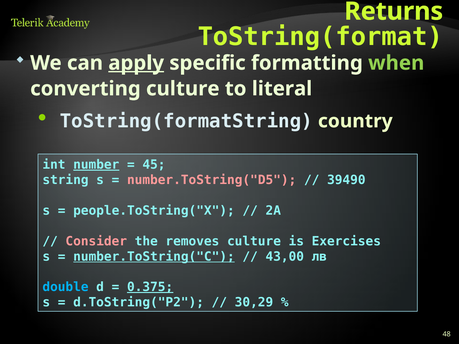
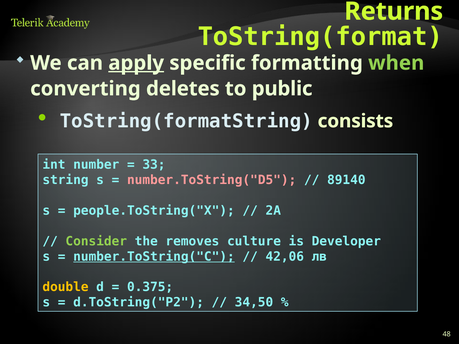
converting culture: culture -> deletes
literal: literal -> public
country: country -> consists
number underline: present -> none
45: 45 -> 33
39490: 39490 -> 89140
Consider colour: pink -> light green
Exercises: Exercises -> Developer
43,00: 43,00 -> 42,06
double colour: light blue -> yellow
0.375 underline: present -> none
30,29: 30,29 -> 34,50
